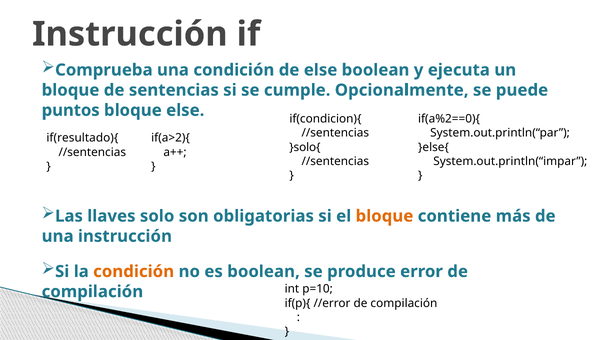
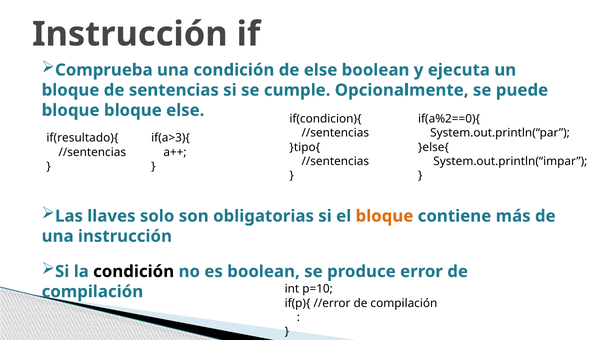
puntos at (71, 110): puntos -> bloque
if(a>2){: if(a>2){ -> if(a>3){
}solo{: }solo{ -> }tipo{
condición at (134, 272) colour: orange -> black
